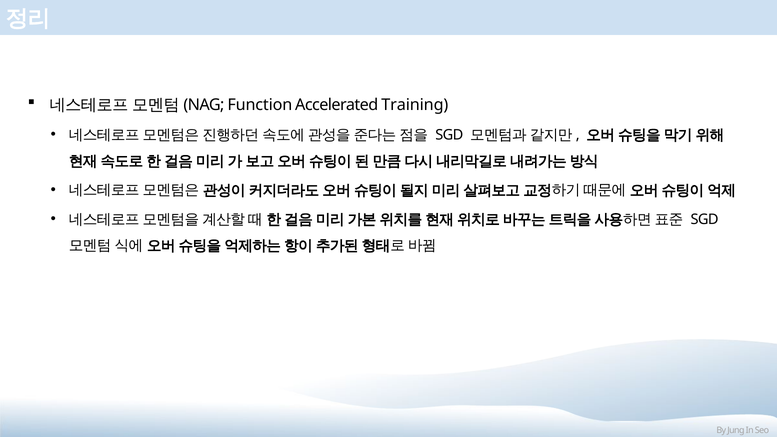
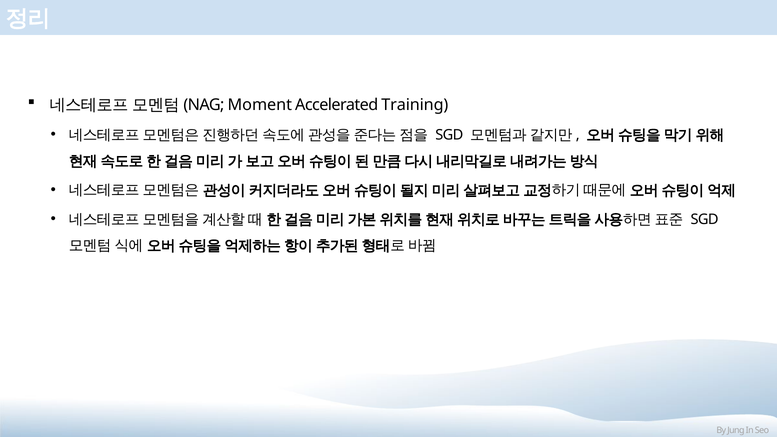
Function: Function -> Moment
